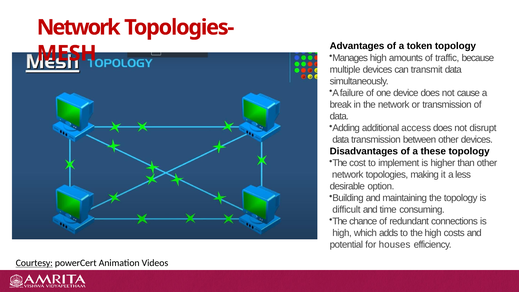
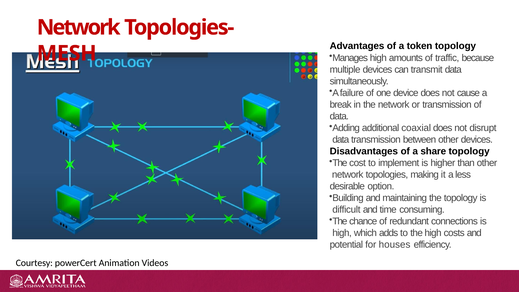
access: access -> coaxial
these: these -> share
Courtesy underline: present -> none
